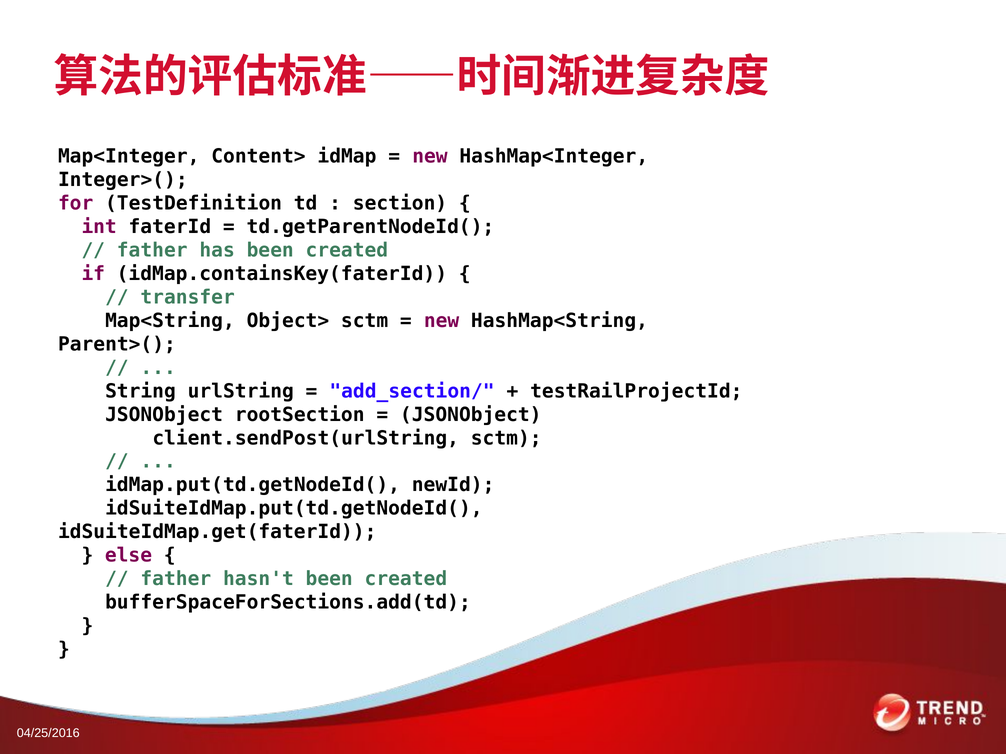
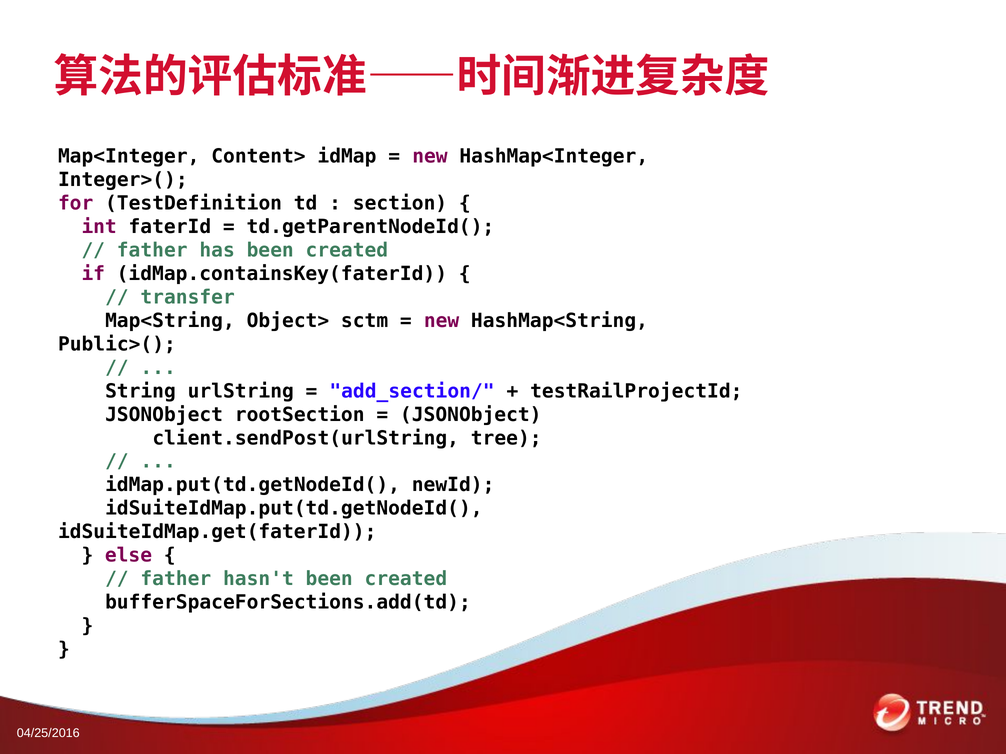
Parent>(: Parent>( -> Public>(
client.sendPost(urlString sctm: sctm -> tree
